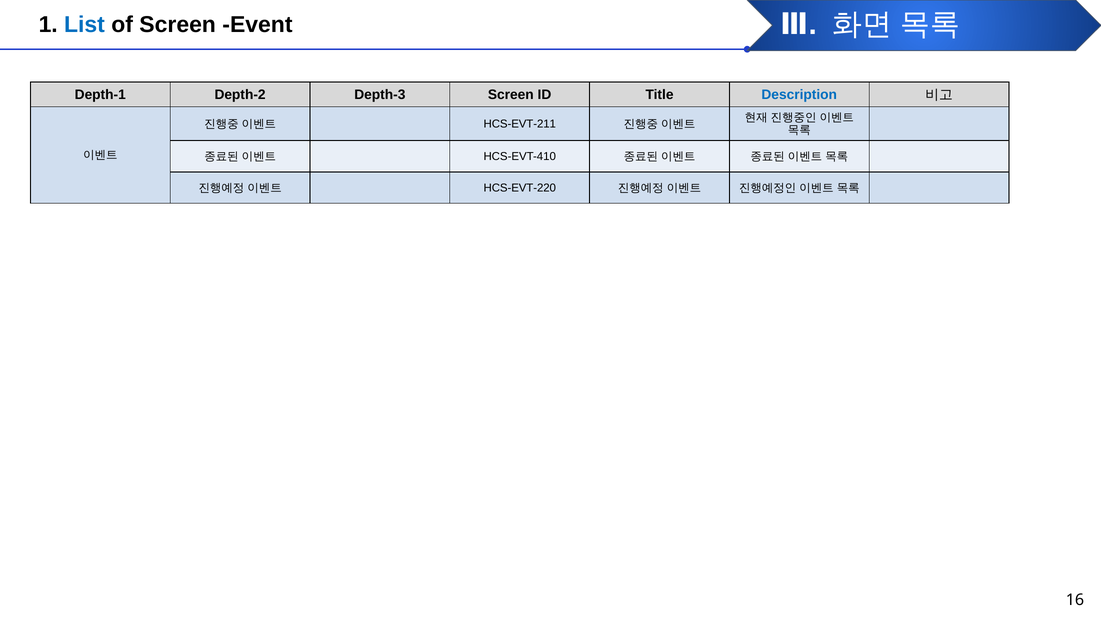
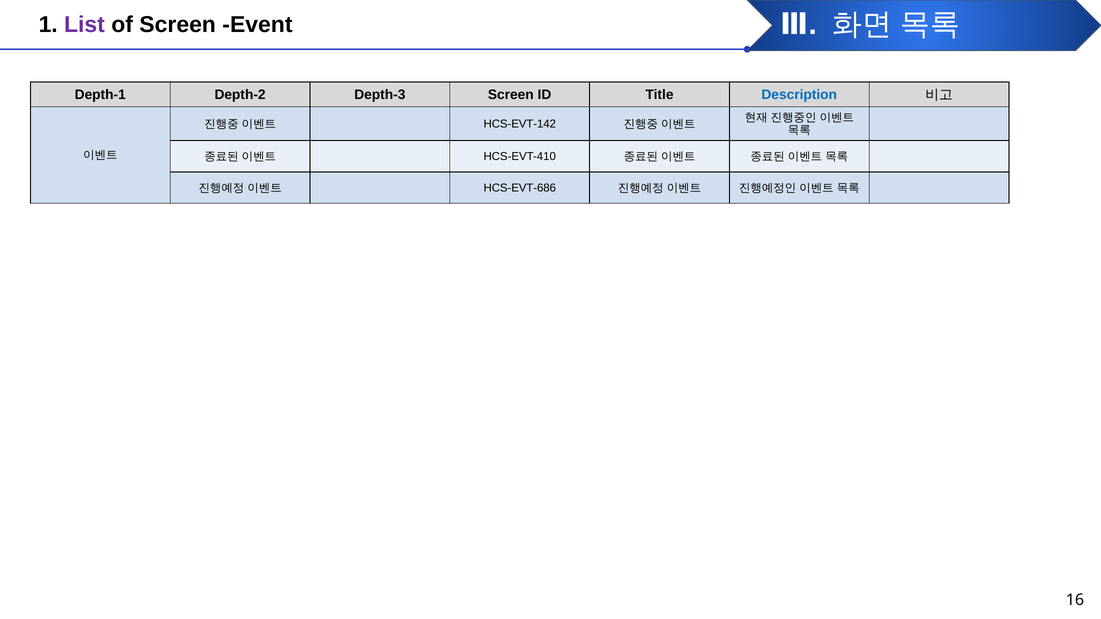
List colour: blue -> purple
HCS-EVT-211: HCS-EVT-211 -> HCS-EVT-142
HCS-EVT-220: HCS-EVT-220 -> HCS-EVT-686
